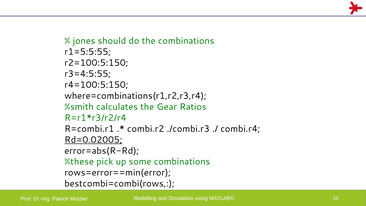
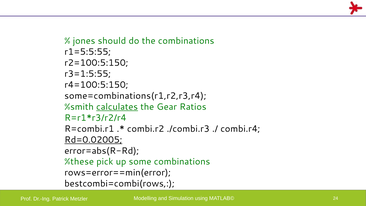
r3=4:5:55: r3=4:5:55 -> r3=1:5:55
where=combinations(r1,r2,r3,r4: where=combinations(r1,r2,r3,r4 -> some=combinations(r1,r2,r3,r4
calculates underline: none -> present
